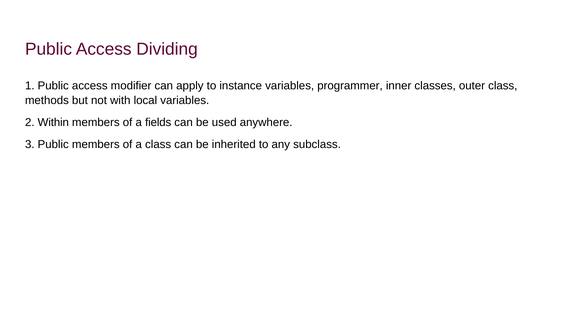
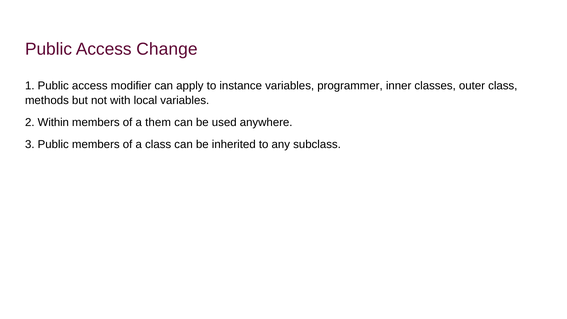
Dividing: Dividing -> Change
fields: fields -> them
